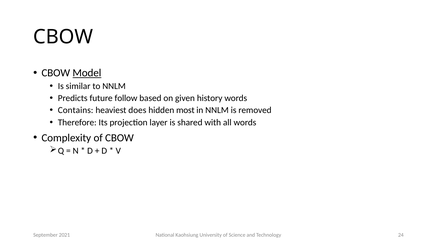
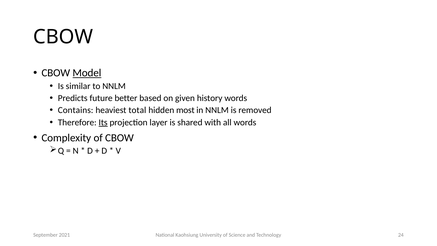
follow: follow -> better
does: does -> total
Its underline: none -> present
